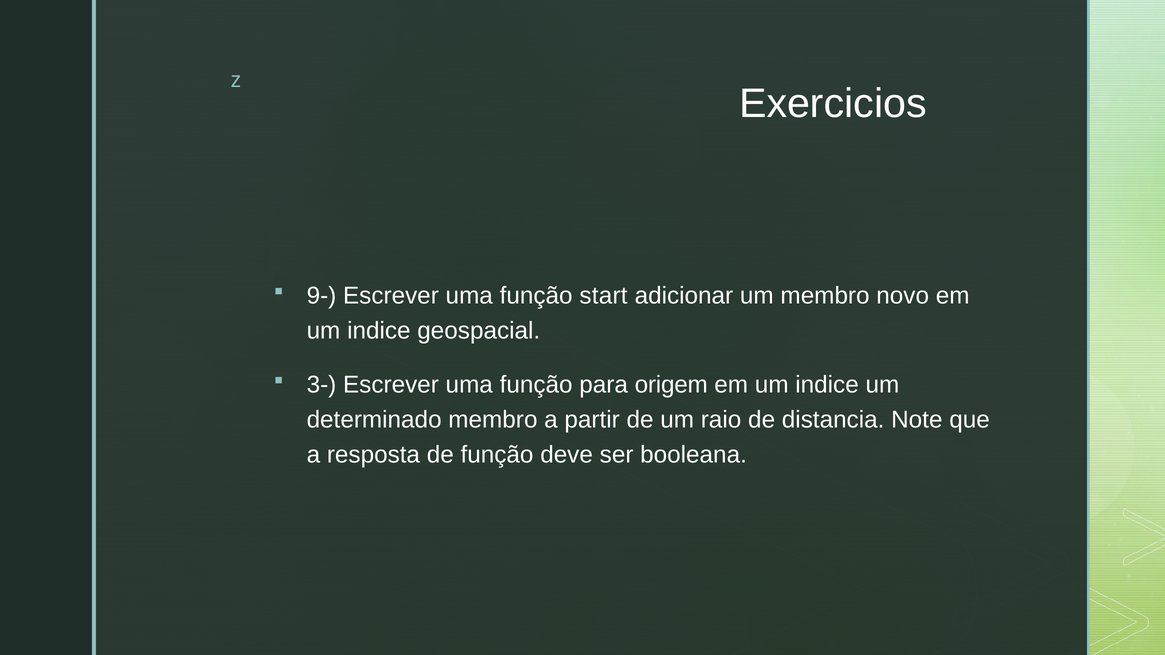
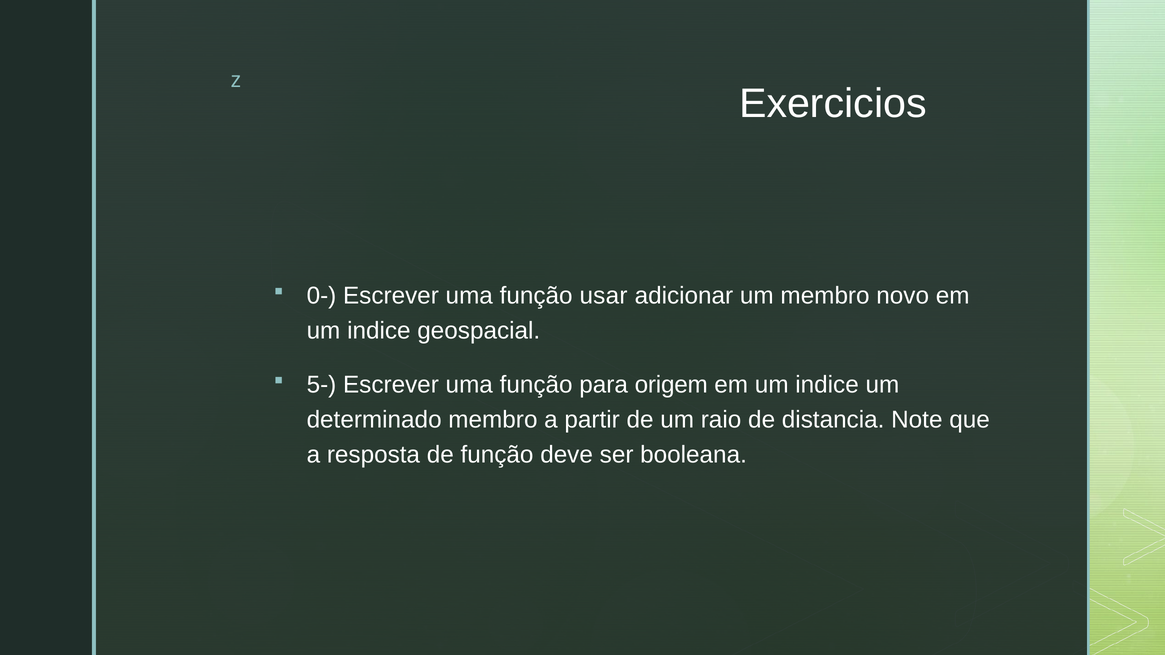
9-: 9- -> 0-
start: start -> usar
3-: 3- -> 5-
